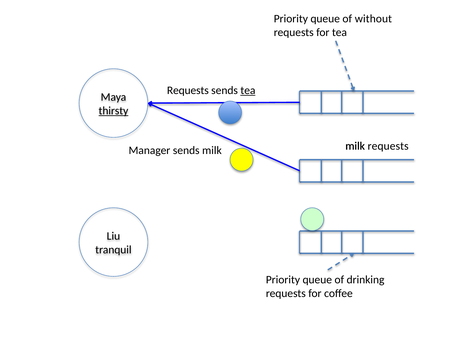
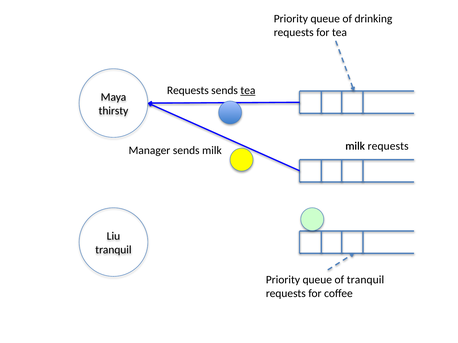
without: without -> drinking
thirsty underline: present -> none
of drinking: drinking -> tranquil
